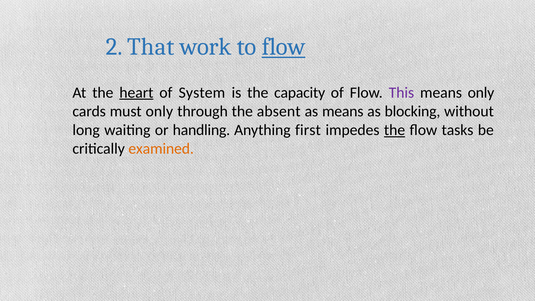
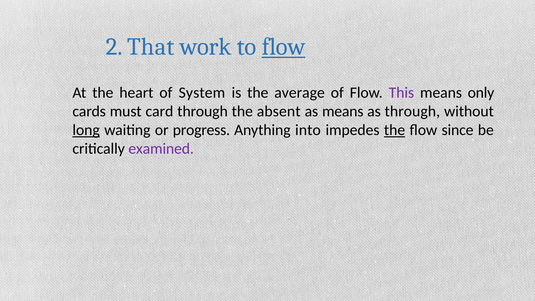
heart underline: present -> none
capacity: capacity -> average
must only: only -> card
as blocking: blocking -> through
long underline: none -> present
handling: handling -> progress
first: first -> into
tasks: tasks -> since
examined colour: orange -> purple
